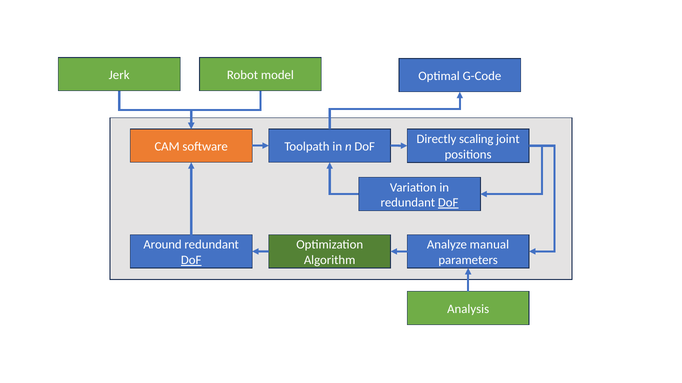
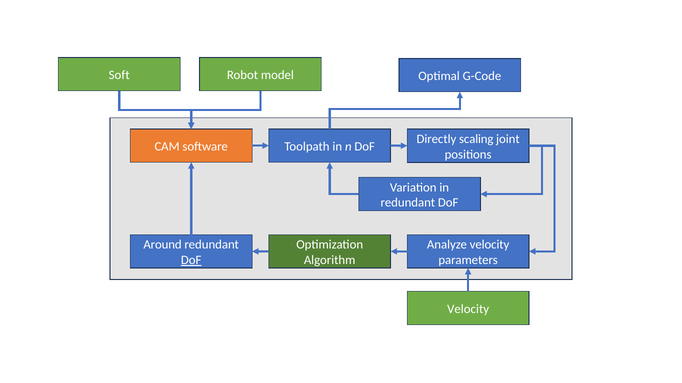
Jerk: Jerk -> Soft
DoF at (448, 203) underline: present -> none
Analyze manual: manual -> velocity
Analysis at (468, 309): Analysis -> Velocity
